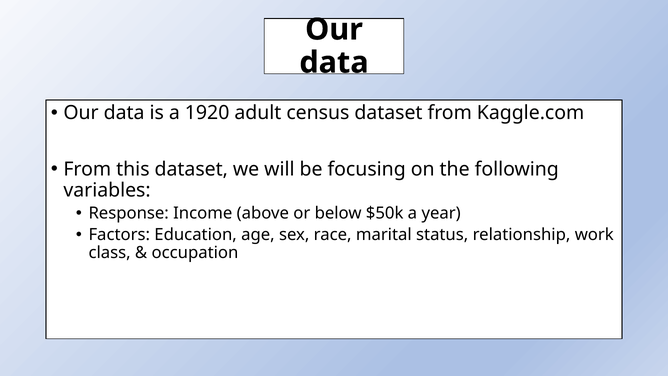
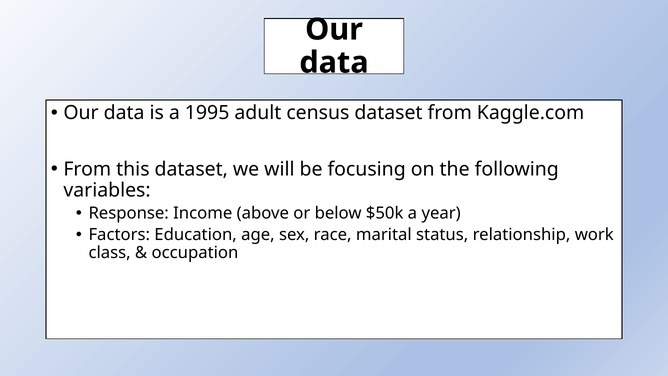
1920: 1920 -> 1995
